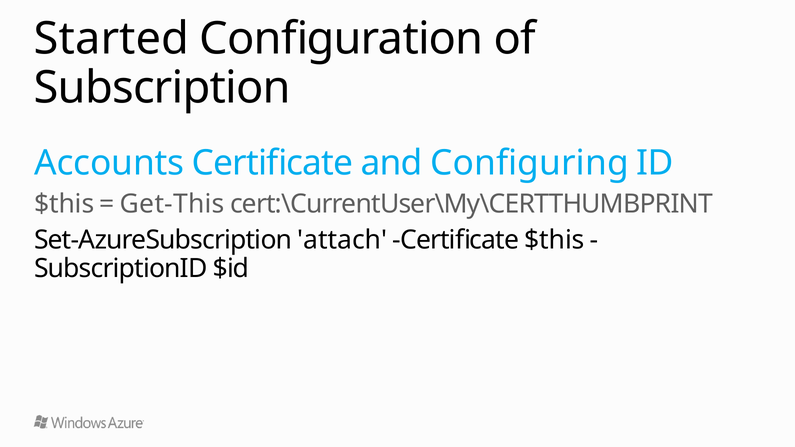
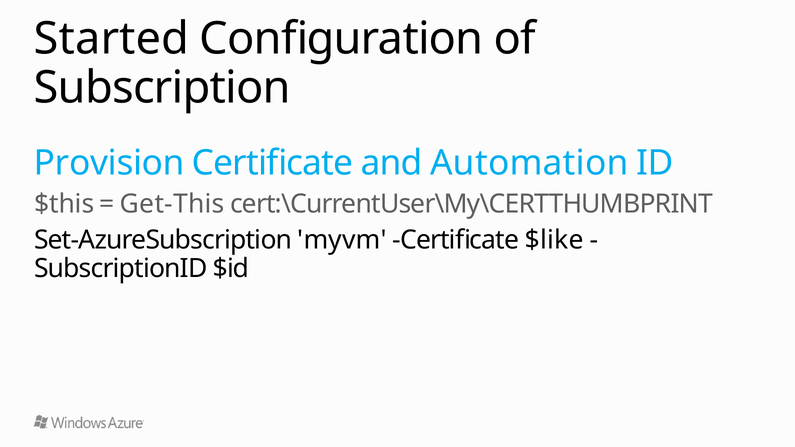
Accounts: Accounts -> Provision
Configuring: Configuring -> Automation
attach: attach -> myvm
Certificate $this: $this -> $like
